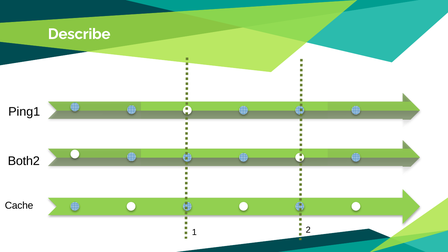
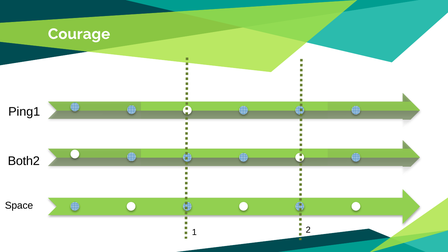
Describe: Describe -> Courage
Cache: Cache -> Space
